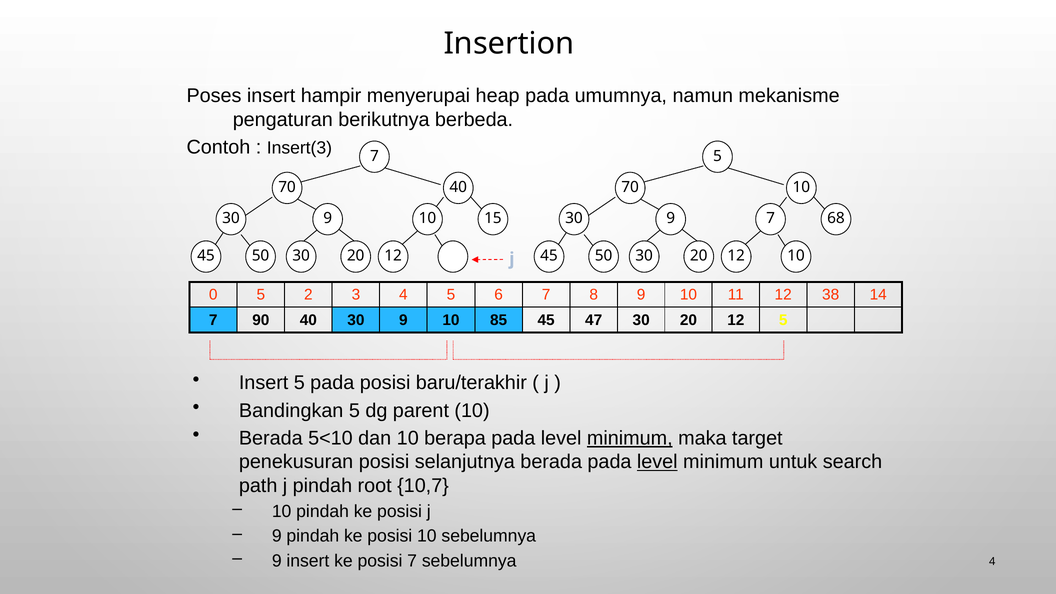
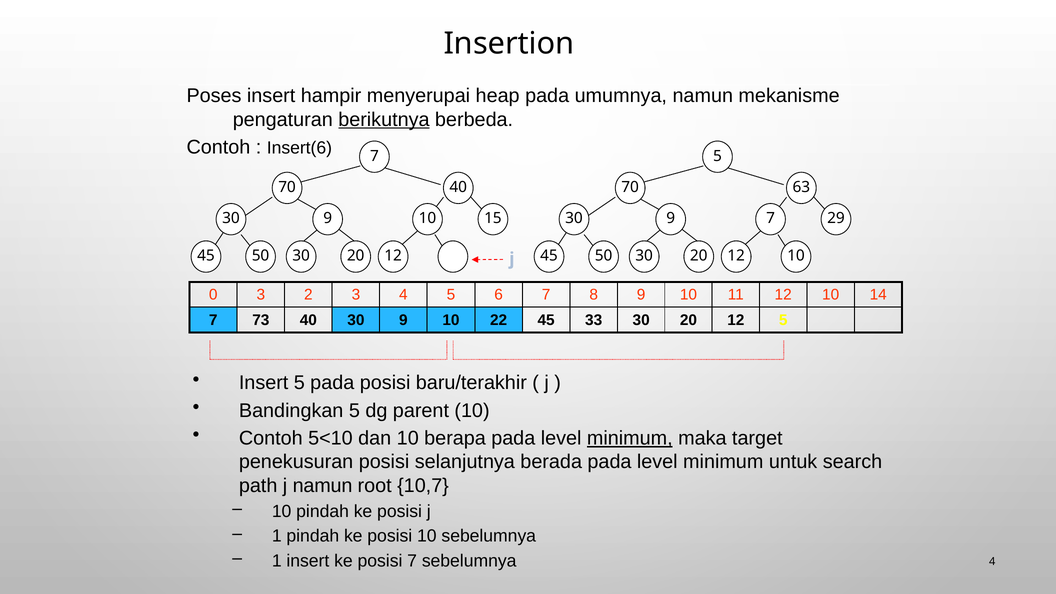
berikutnya underline: none -> present
Insert(3: Insert(3 -> Insert(6
70 10: 10 -> 63
68: 68 -> 29
0 5: 5 -> 3
11 12 38: 38 -> 10
90: 90 -> 73
85: 85 -> 22
47: 47 -> 33
Berada at (271, 438): Berada -> Contoh
level at (657, 462) underline: present -> none
j pindah: pindah -> namun
9 at (277, 536): 9 -> 1
9 at (277, 561): 9 -> 1
